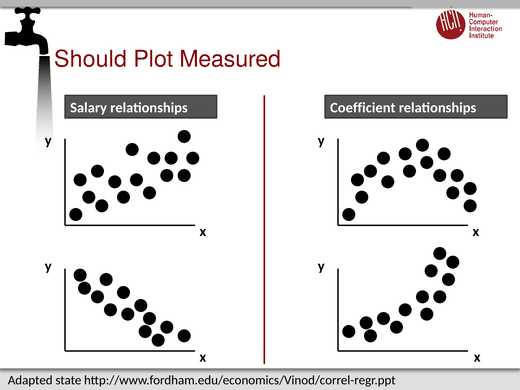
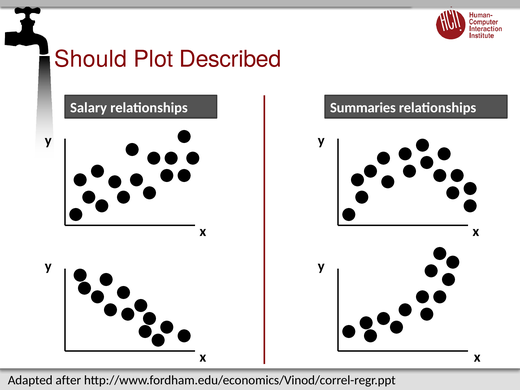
Measured: Measured -> Described
Coefficient: Coefficient -> Summaries
state: state -> after
